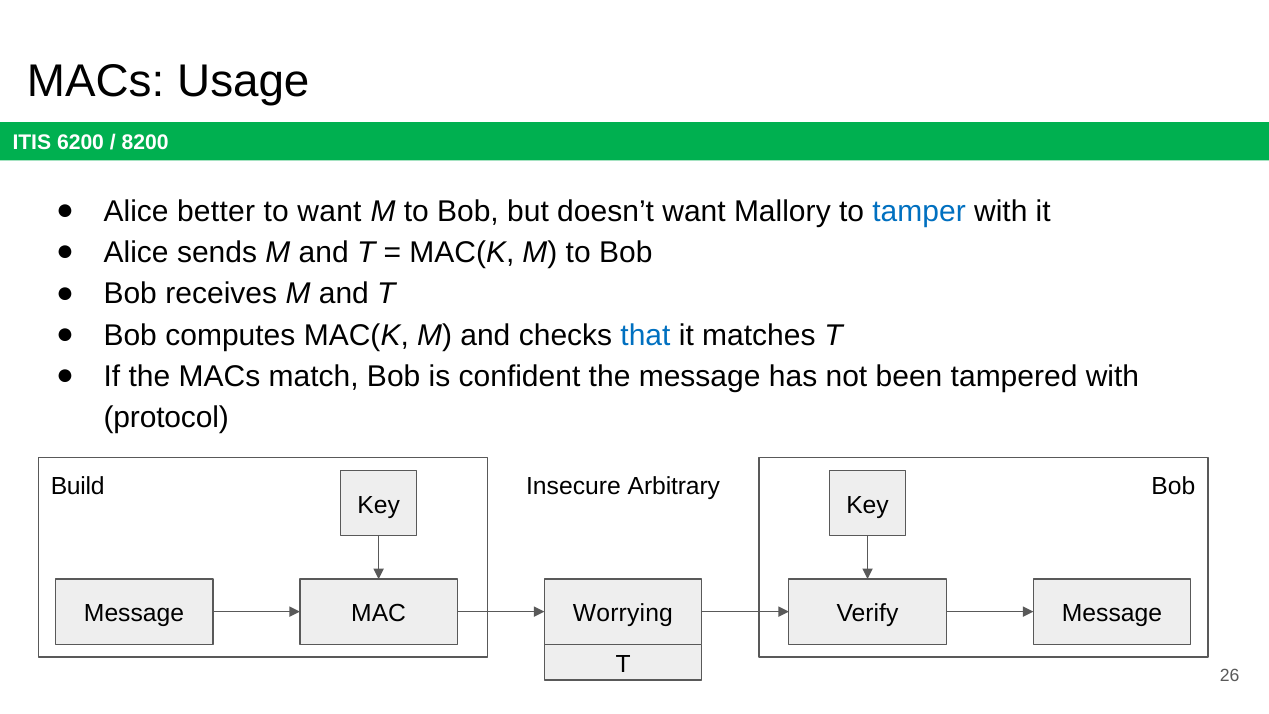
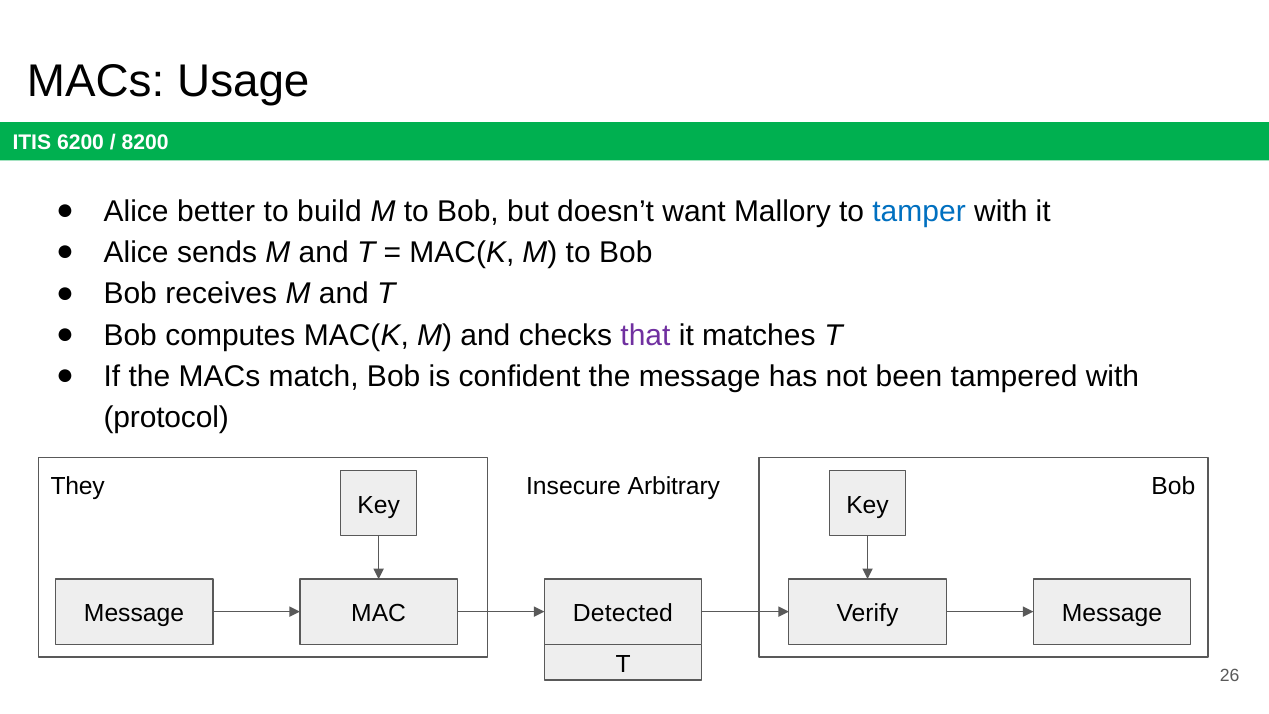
to want: want -> build
that colour: blue -> purple
Build: Build -> They
Worrying: Worrying -> Detected
